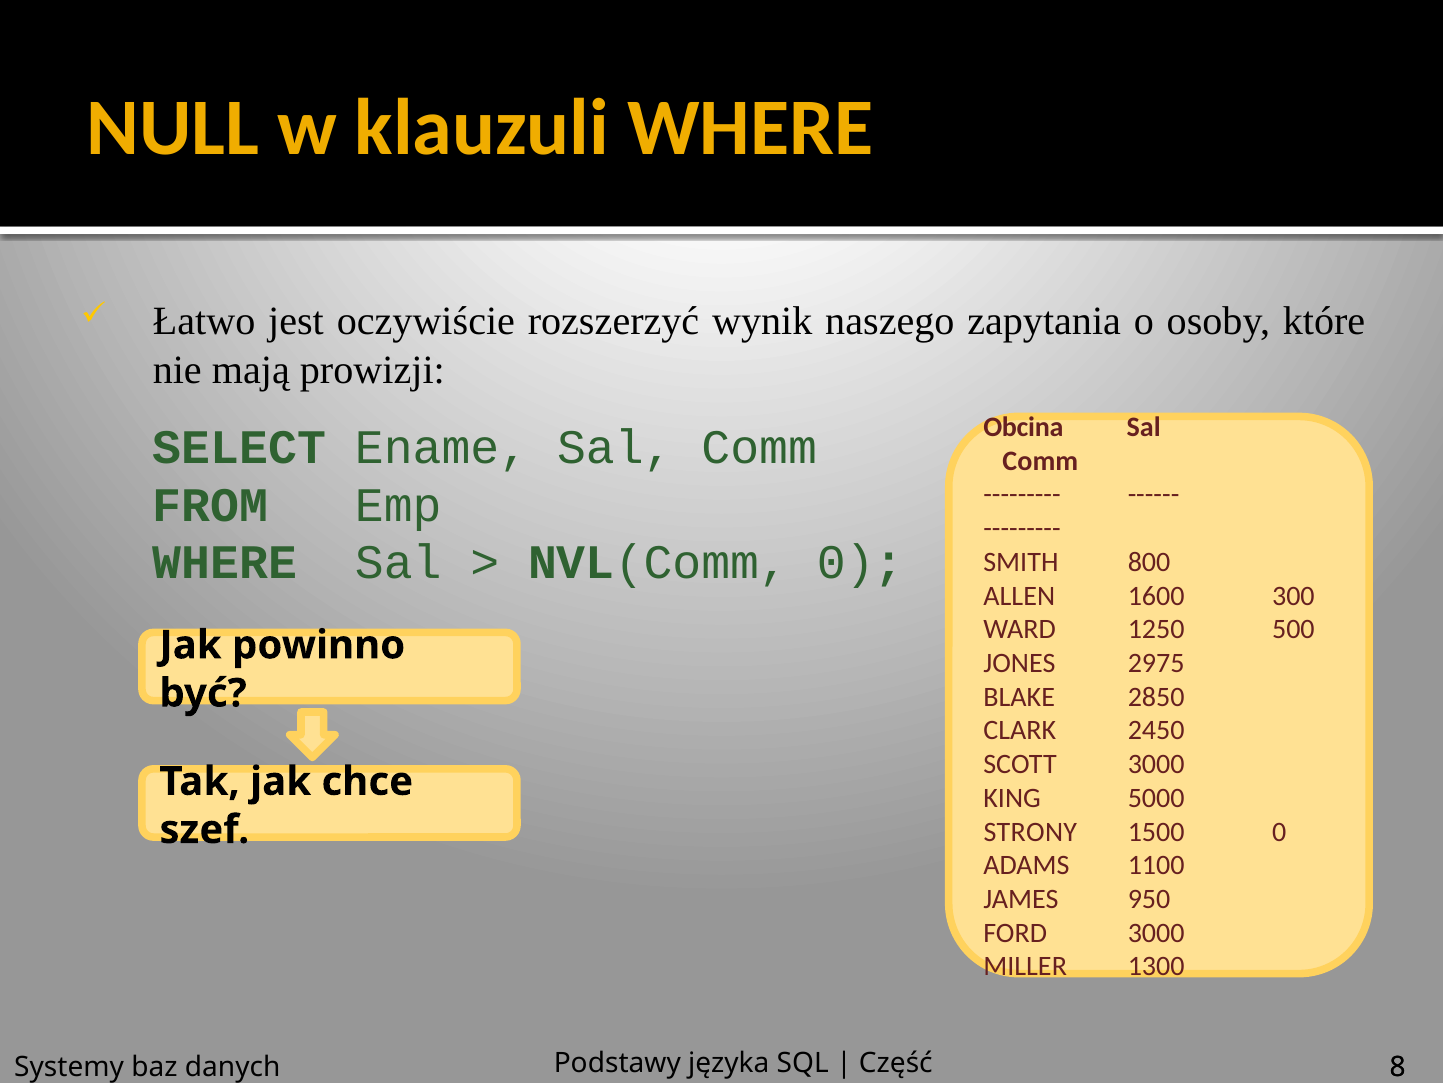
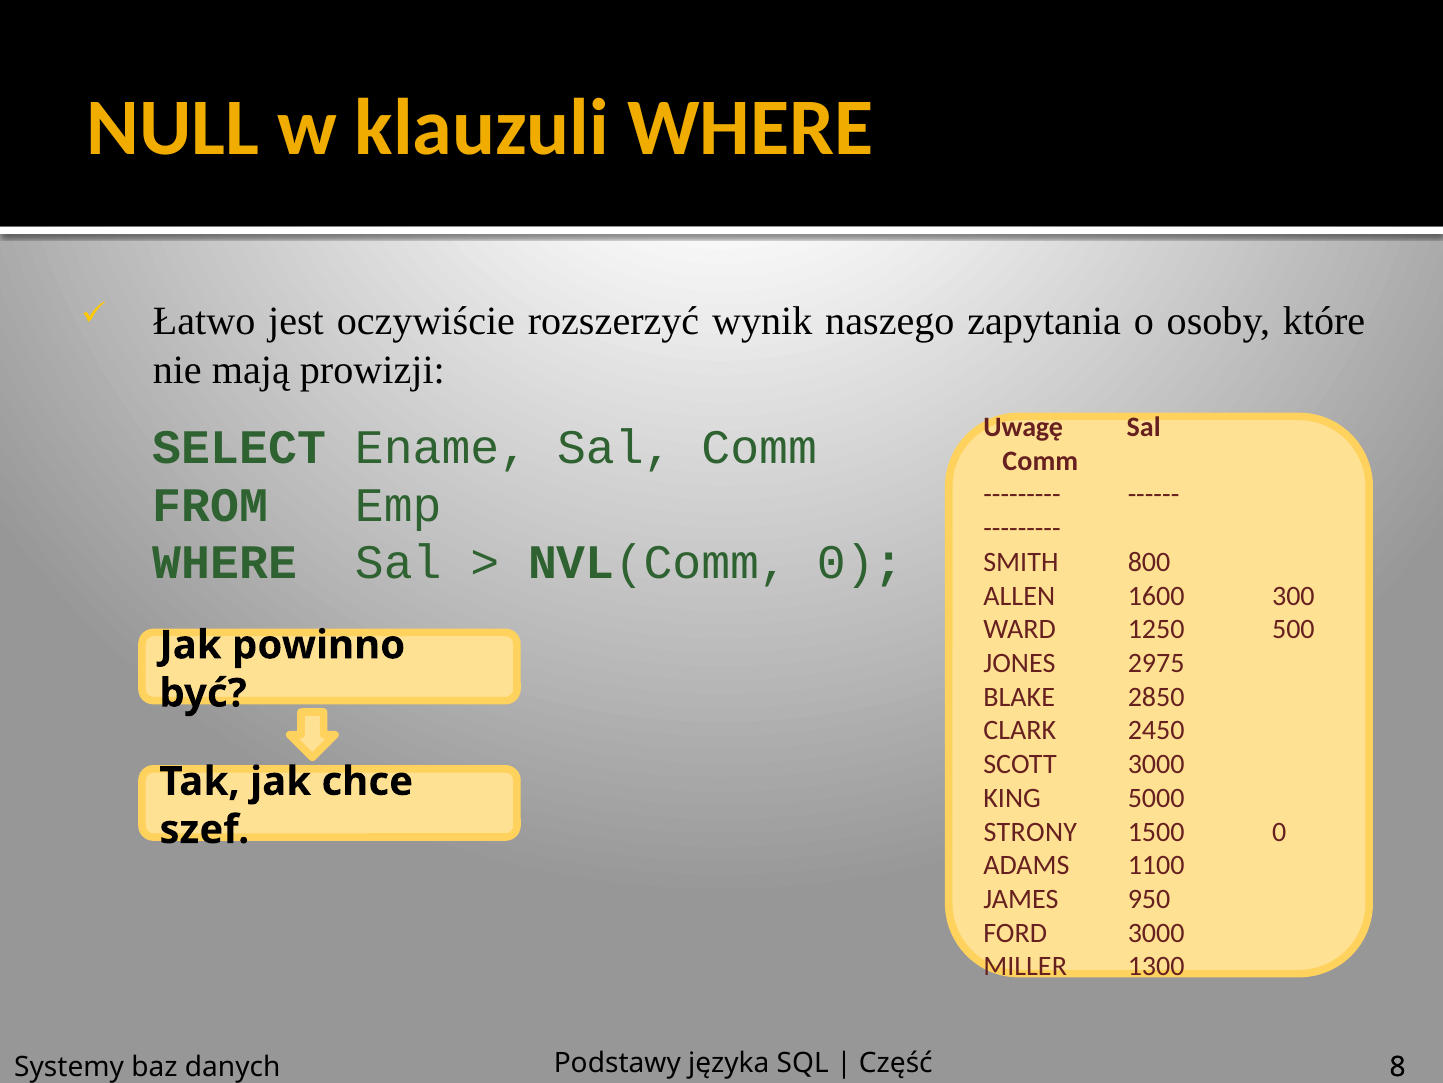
Obcina: Obcina -> Uwagę
